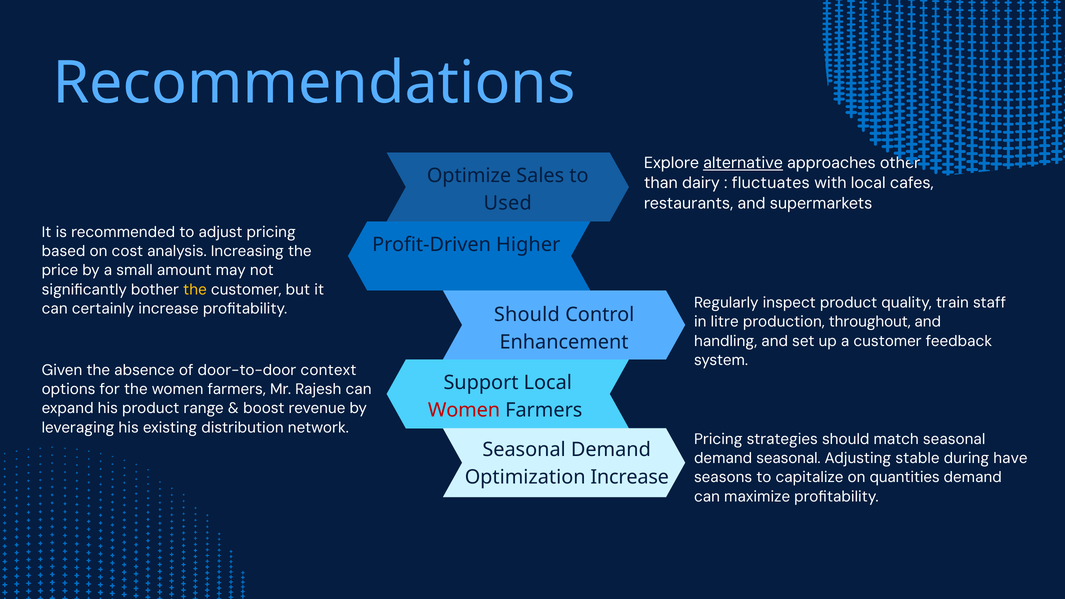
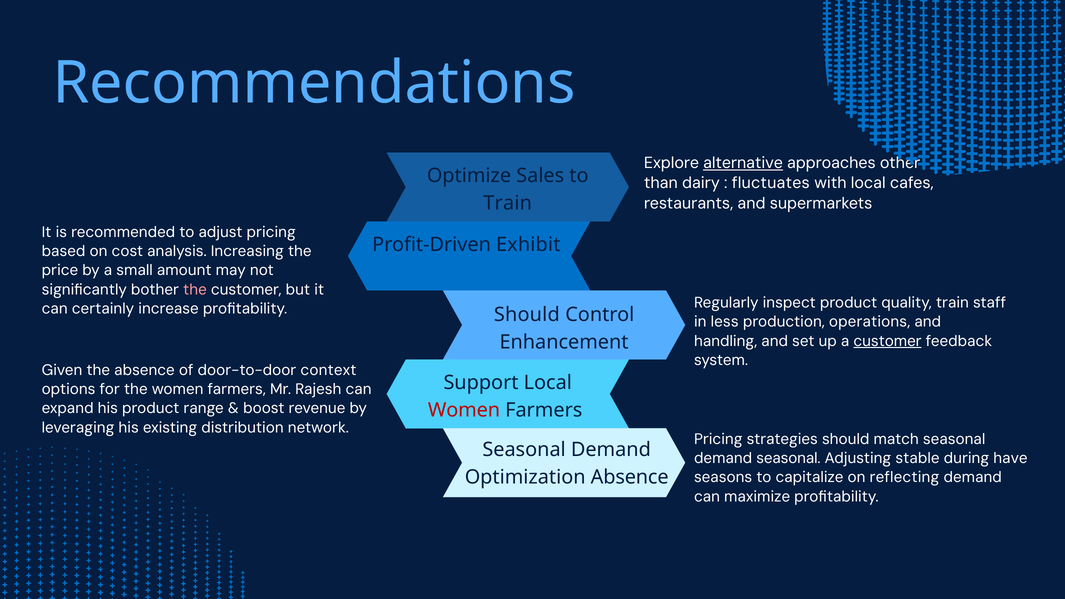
Used at (508, 203): Used -> Train
Higher: Higher -> Exhibit
the at (195, 290) colour: yellow -> pink
litre: litre -> less
throughout: throughout -> operations
customer at (888, 341) underline: none -> present
Optimization Increase: Increase -> Absence
quantities: quantities -> reflecting
